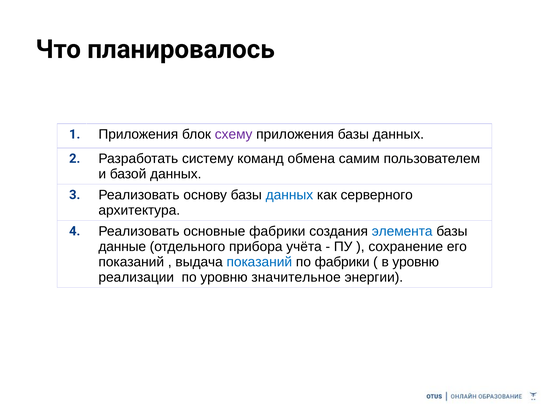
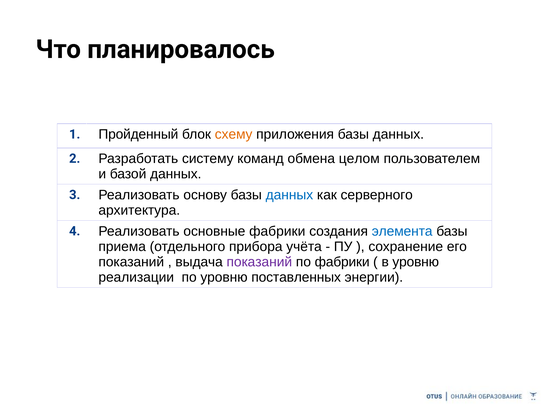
1 Приложения: Приложения -> Пройденный
схему colour: purple -> orange
самим: самим -> целом
данные: данные -> приема
показаний at (259, 262) colour: blue -> purple
значительное: значительное -> поставленных
